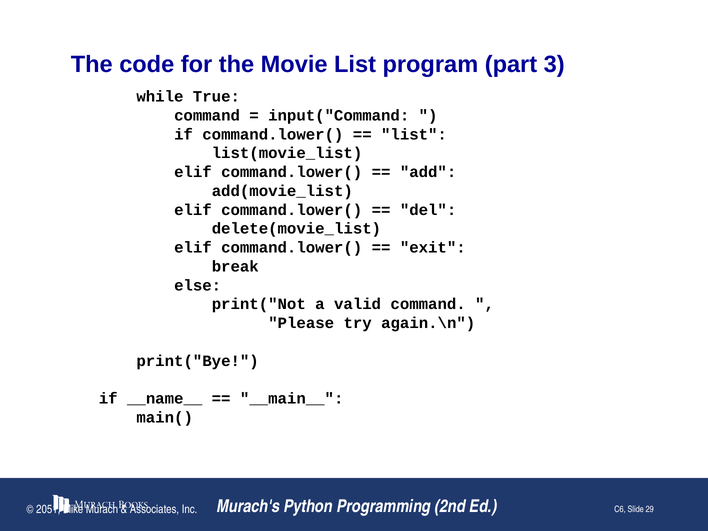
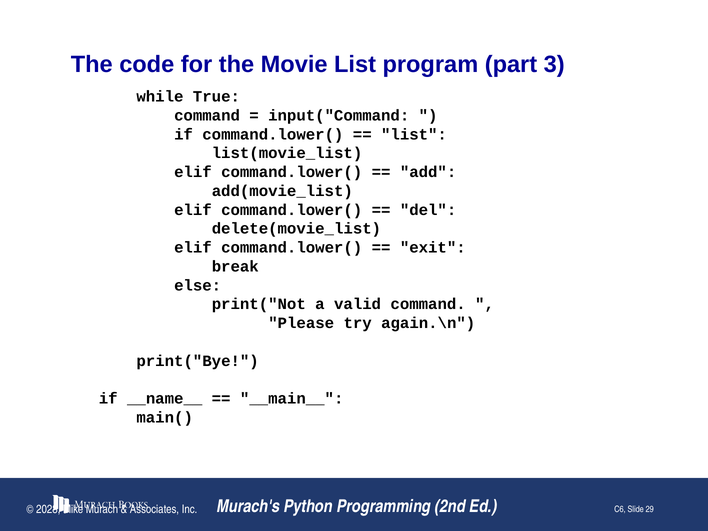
2051: 2051 -> 2028
